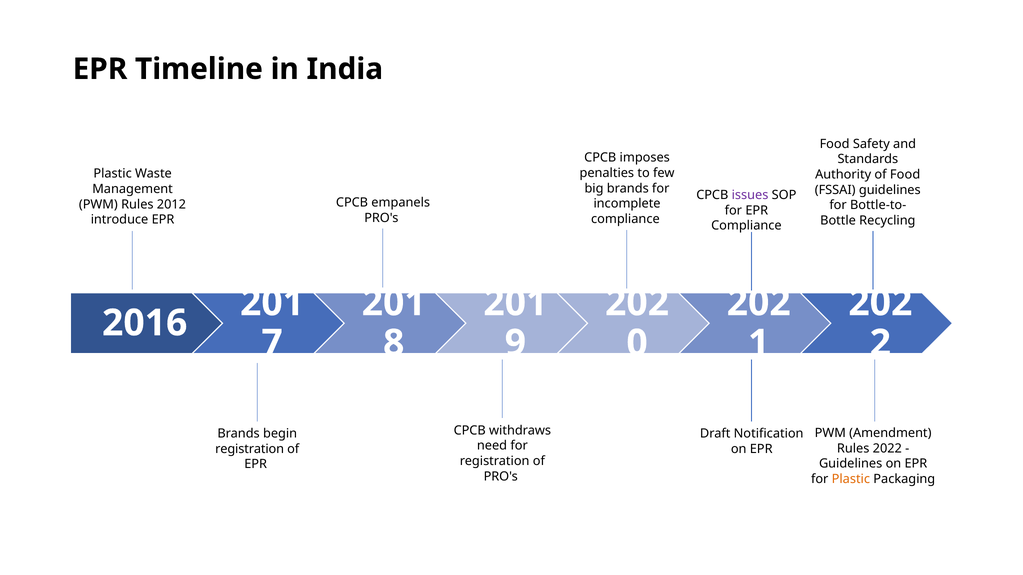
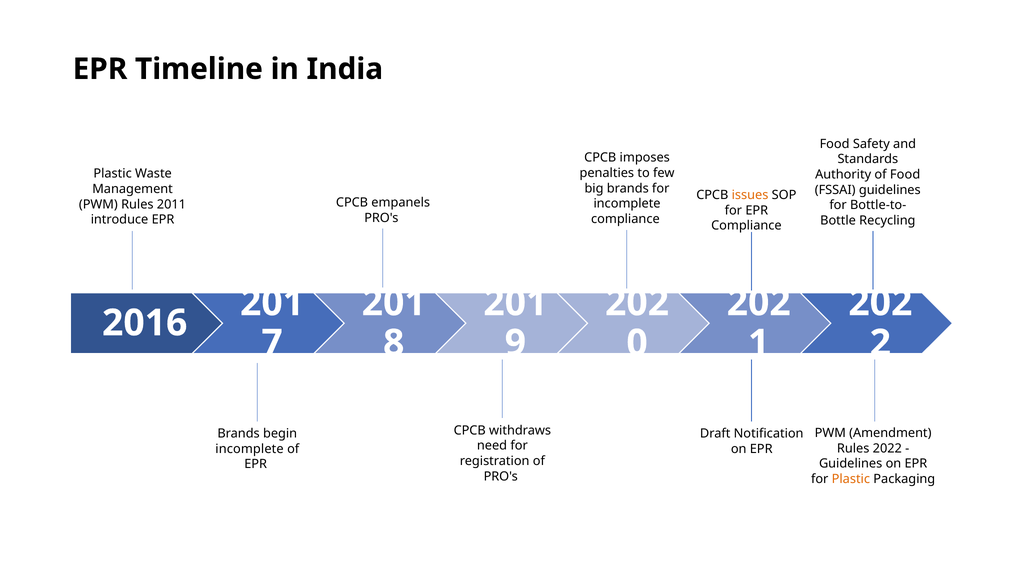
issues colour: purple -> orange
2012: 2012 -> 2011
registration at (250, 449): registration -> incomplete
